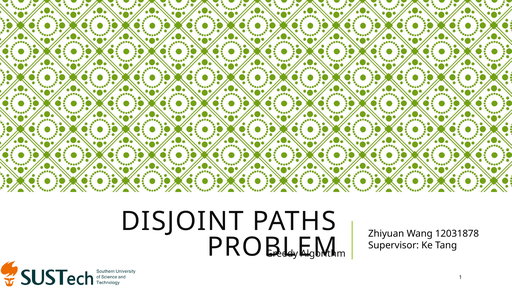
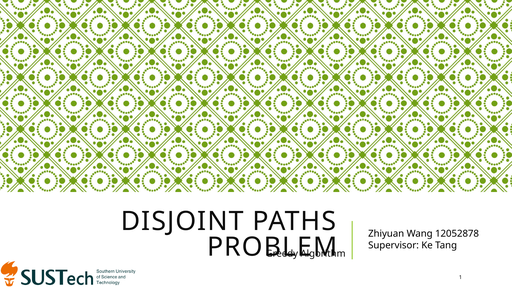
12031878: 12031878 -> 12052878
